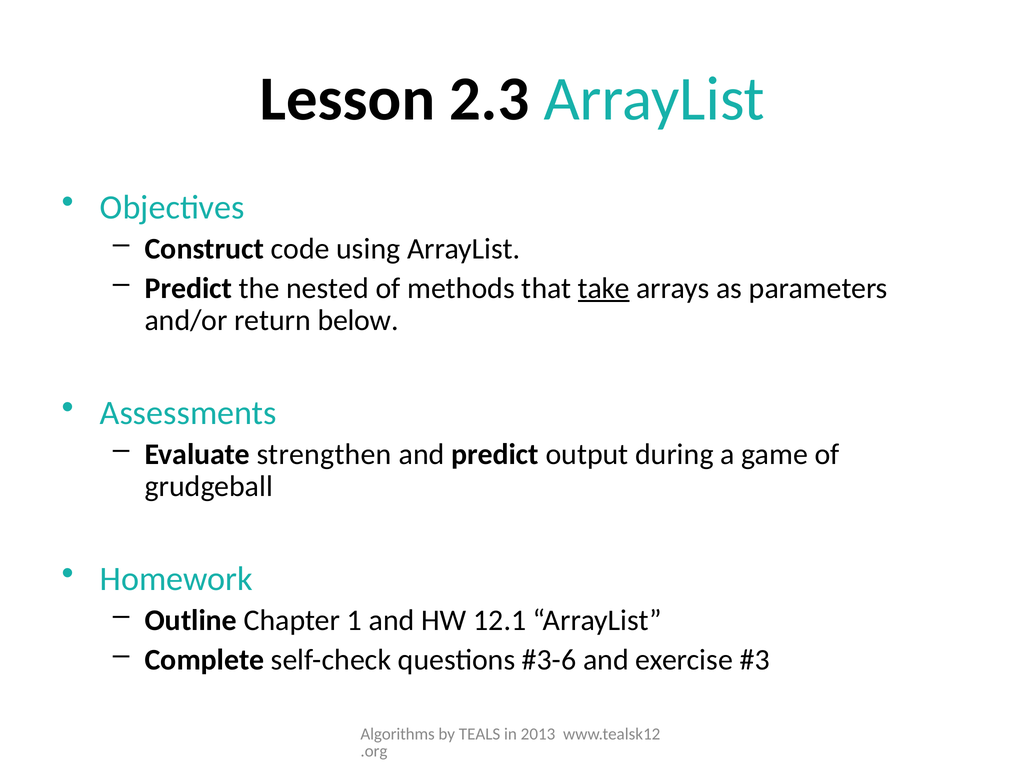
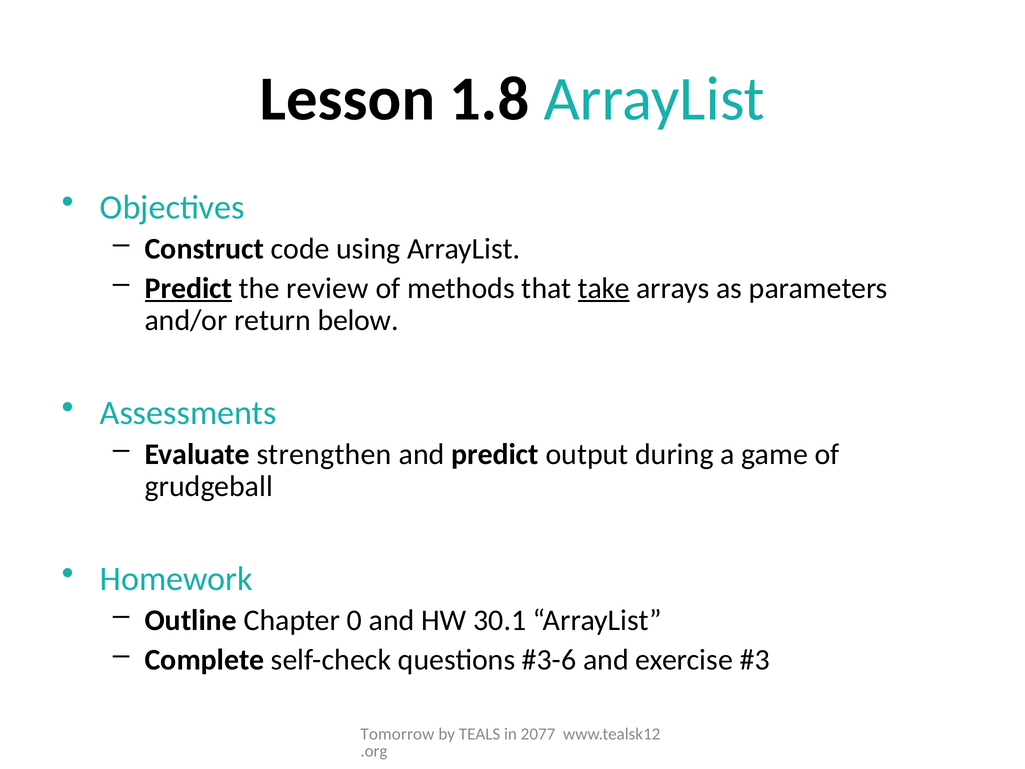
2.3: 2.3 -> 1.8
Predict at (188, 288) underline: none -> present
nested: nested -> review
1: 1 -> 0
12.1: 12.1 -> 30.1
Algorithms: Algorithms -> Tomorrow
2013: 2013 -> 2077
